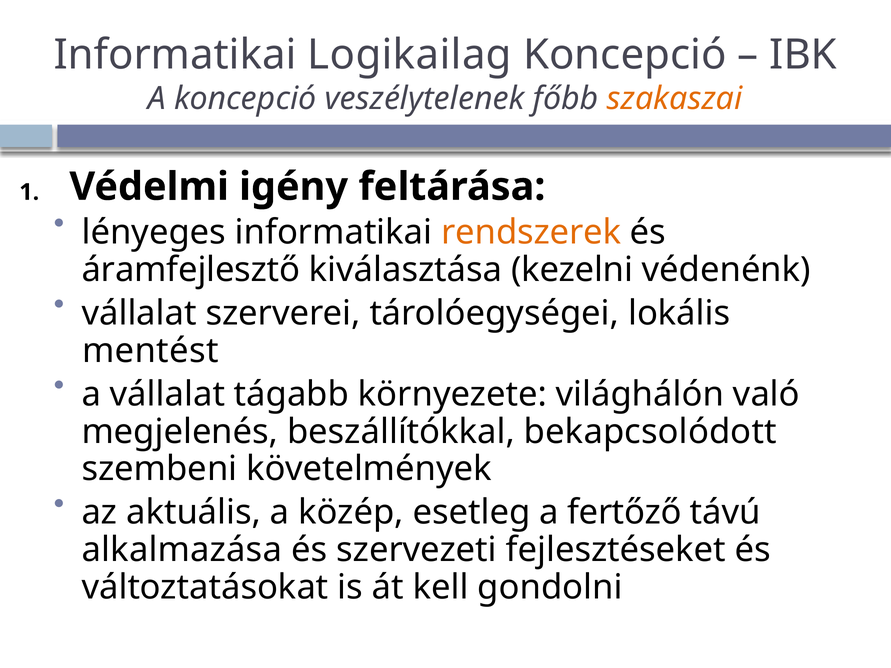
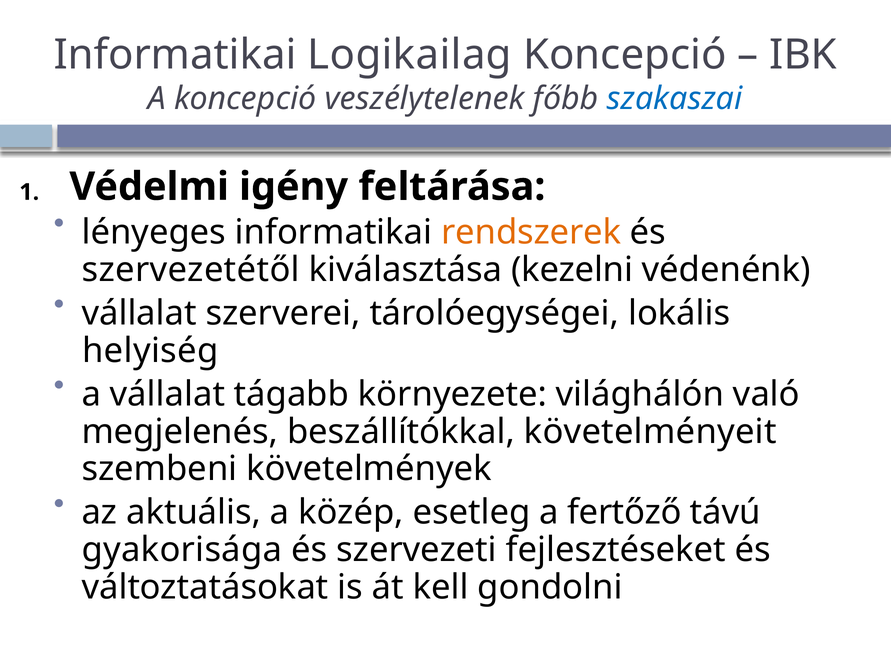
szakaszai colour: orange -> blue
áramfejlesztő: áramfejlesztő -> szervezetétől
mentést: mentést -> helyiség
bekapcsolódott: bekapcsolódott -> követelményeit
alkalmazása: alkalmazása -> gyakorisága
